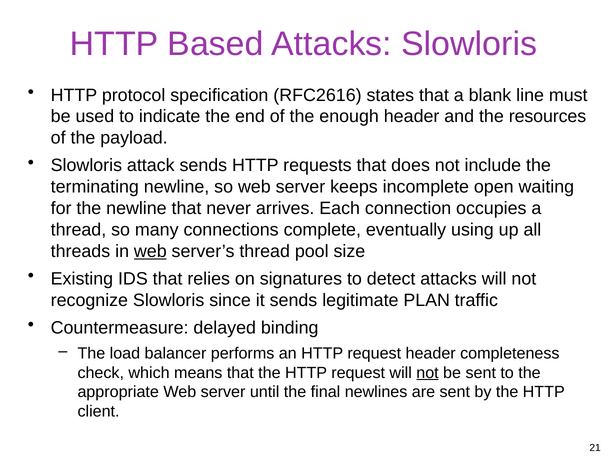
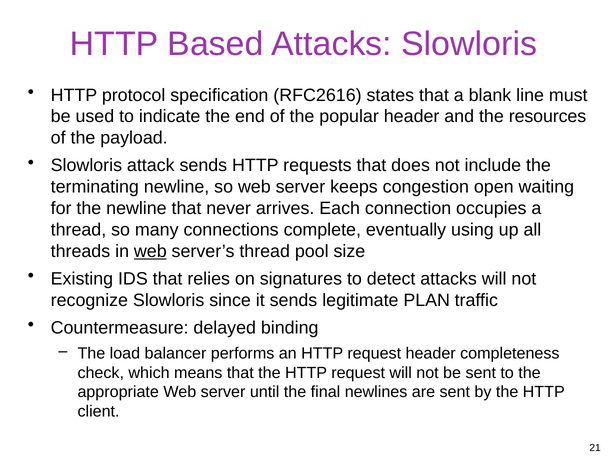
enough: enough -> popular
incomplete: incomplete -> congestion
not at (428, 373) underline: present -> none
